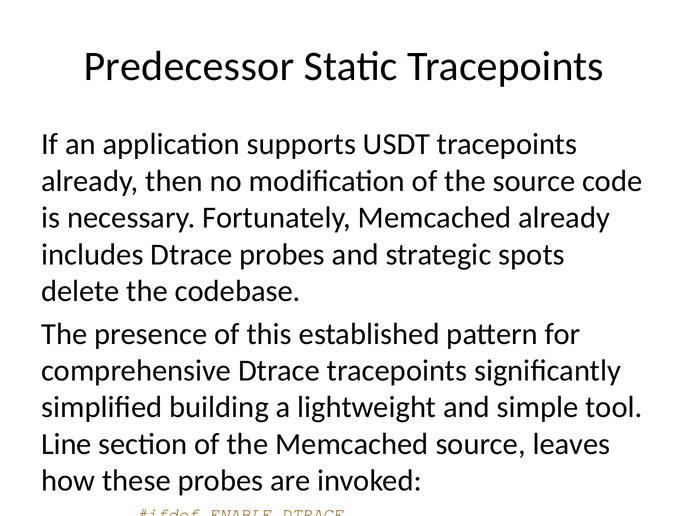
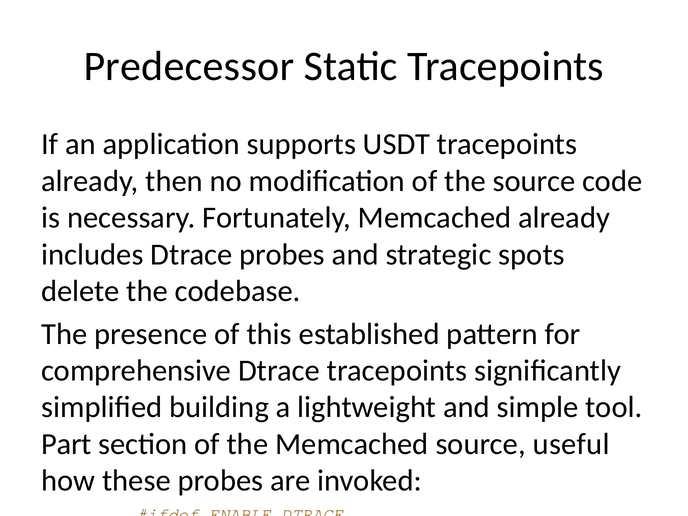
Line at (66, 444): Line -> Part
leaves: leaves -> useful
